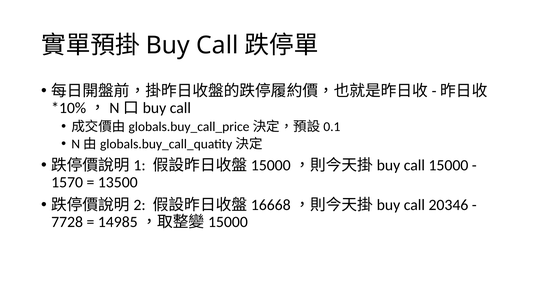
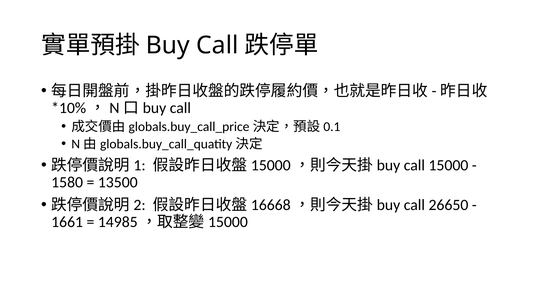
1570: 1570 -> 1580
20346: 20346 -> 26650
7728: 7728 -> 1661
